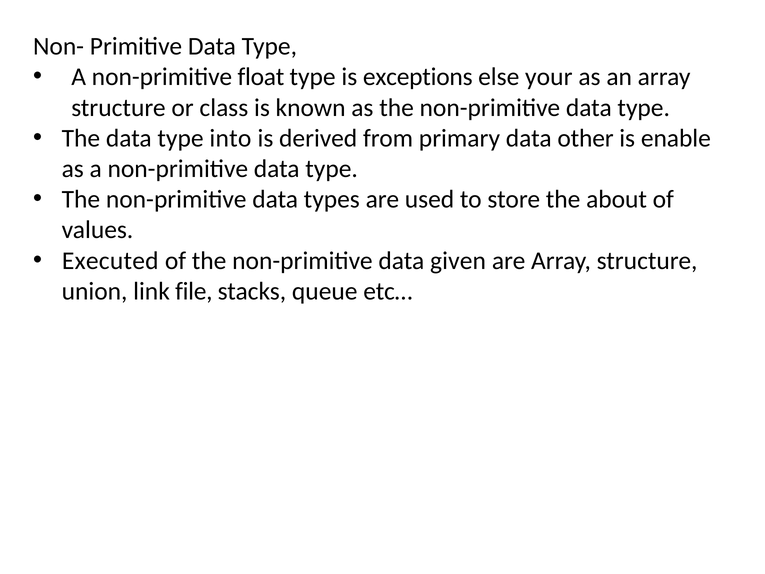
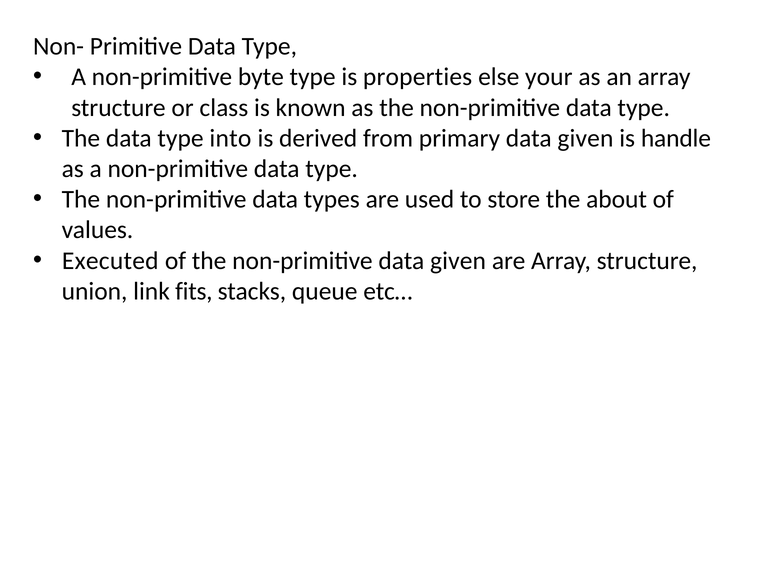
float: float -> byte
exceptions: exceptions -> properties
primary data other: other -> given
enable: enable -> handle
file: file -> fits
